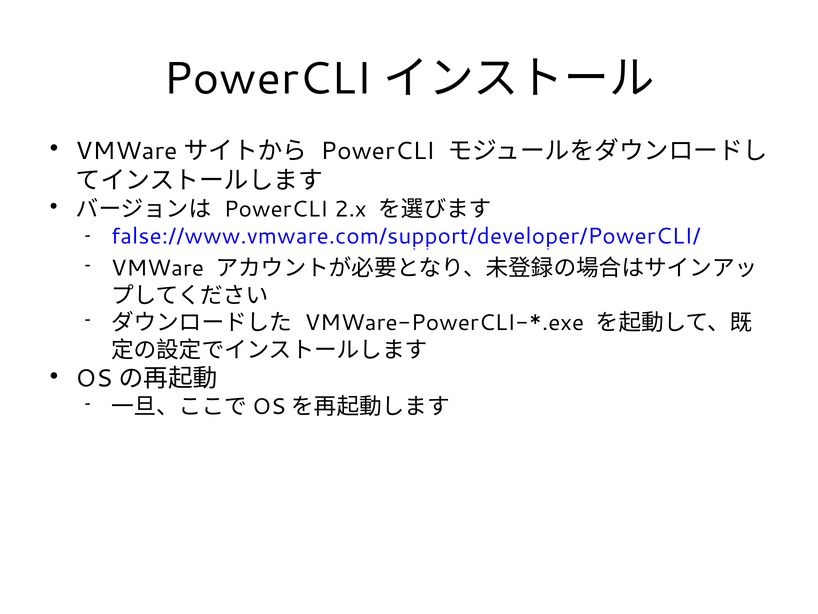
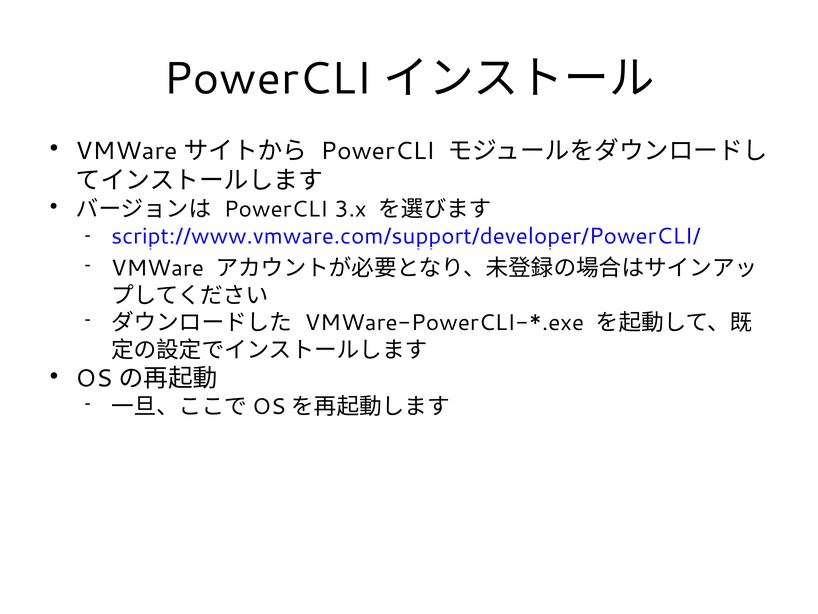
2.x: 2.x -> 3.x
false://www.vmware.com/support/developer/PowerCLI/: false://www.vmware.com/support/developer/PowerCLI/ -> script://www.vmware.com/support/developer/PowerCLI/
